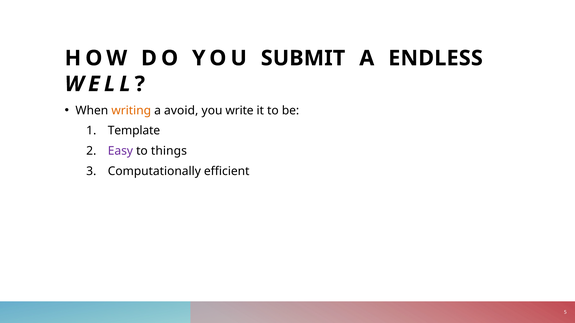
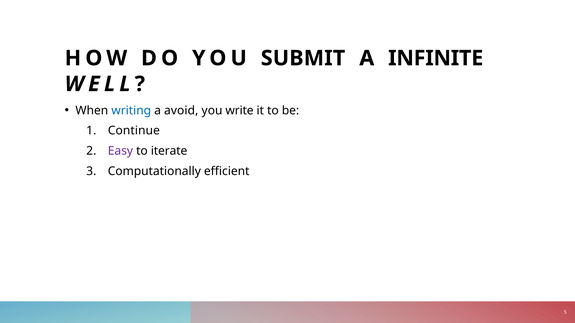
ENDLESS: ENDLESS -> INFINITE
writing colour: orange -> blue
Template: Template -> Continue
things: things -> iterate
